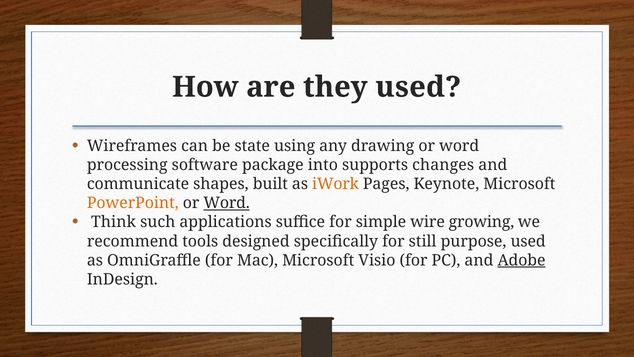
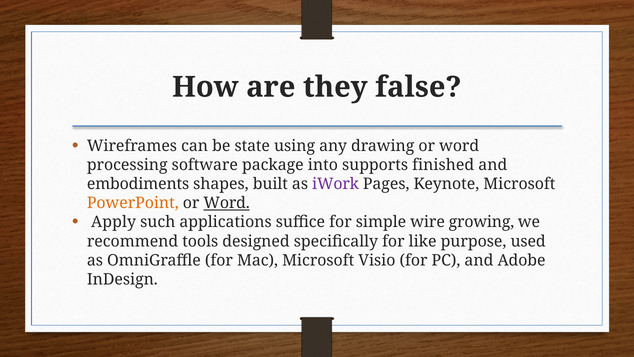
they used: used -> false
changes: changes -> finished
communicate: communicate -> embodiments
iWork colour: orange -> purple
Think: Think -> Apply
still: still -> like
Adobe underline: present -> none
